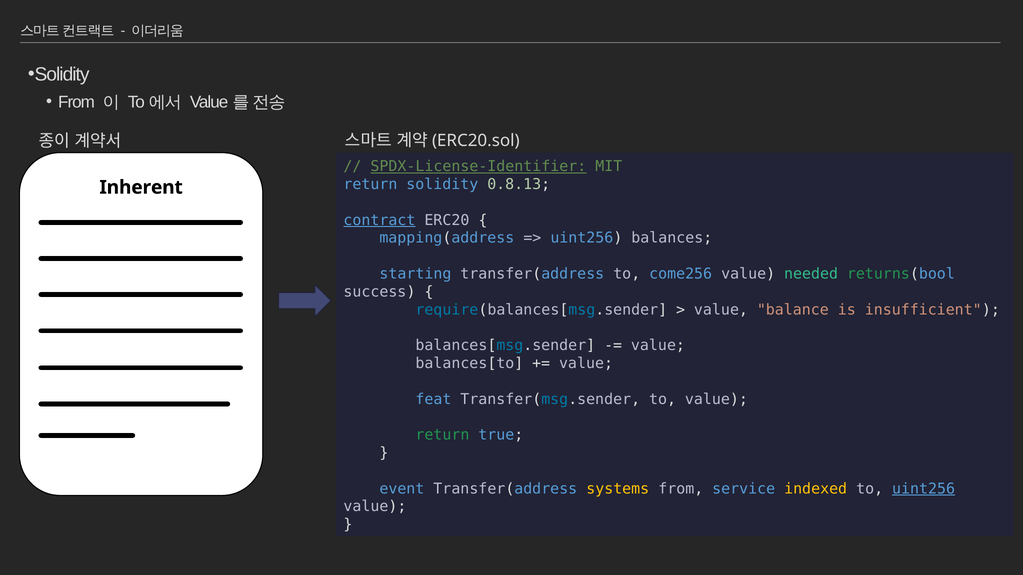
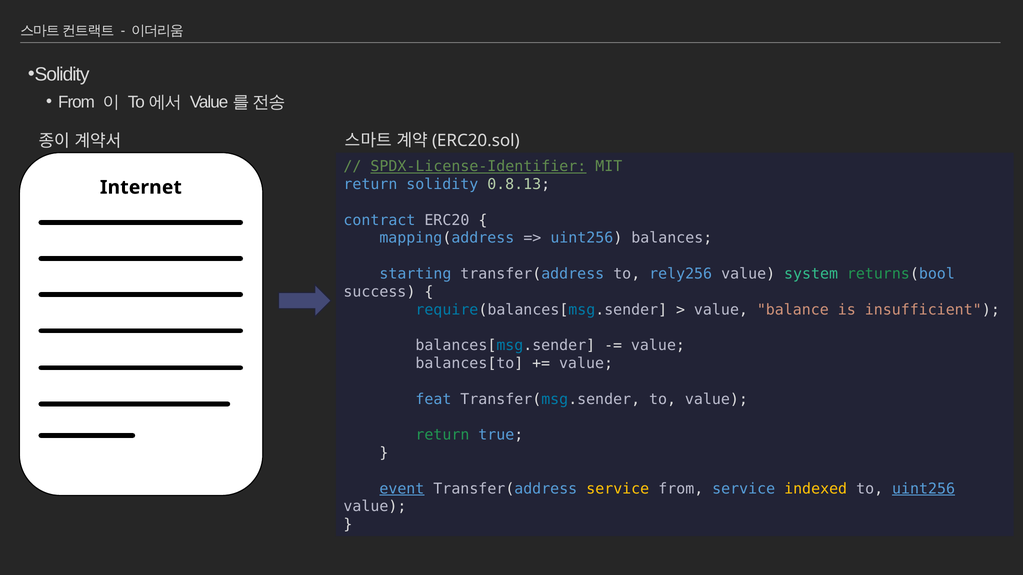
Inherent: Inherent -> Internet
contract underline: present -> none
come256: come256 -> rely256
needed: needed -> system
event underline: none -> present
Transfer(address systems: systems -> service
